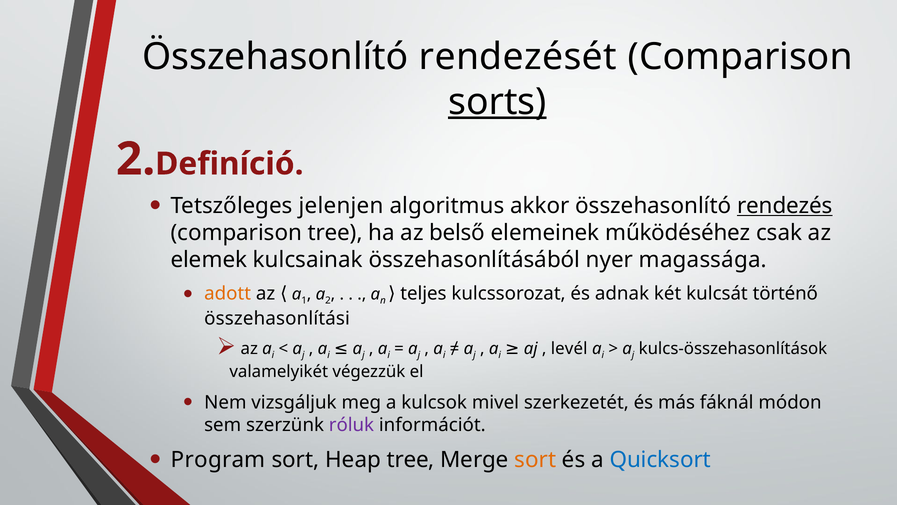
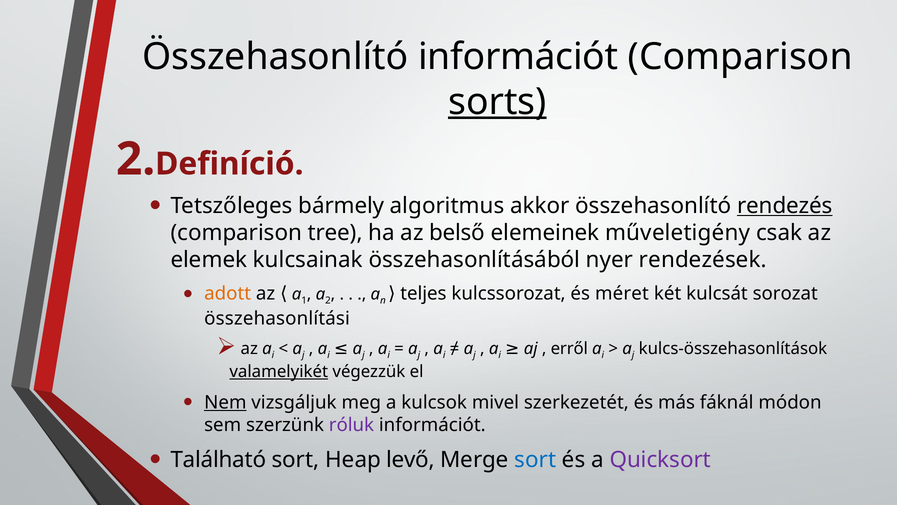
Összehasonlító rendezését: rendezését -> információt
jelenjen: jelenjen -> bármely
működéséhez: működéséhez -> műveletigény
magassága: magassága -> rendezések
adnak: adnak -> méret
történő: történő -> sorozat
levél: levél -> erről
valamelyikét underline: none -> present
Nem underline: none -> present
Program: Program -> Található
Heap tree: tree -> levő
sort at (535, 460) colour: orange -> blue
Quicksort colour: blue -> purple
